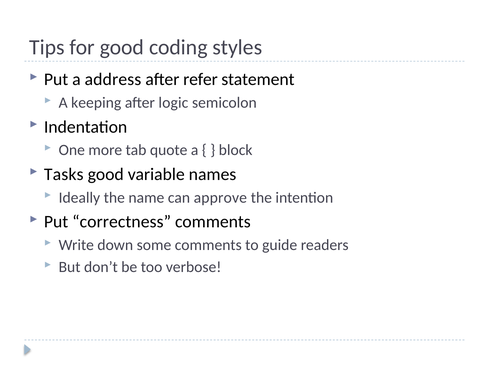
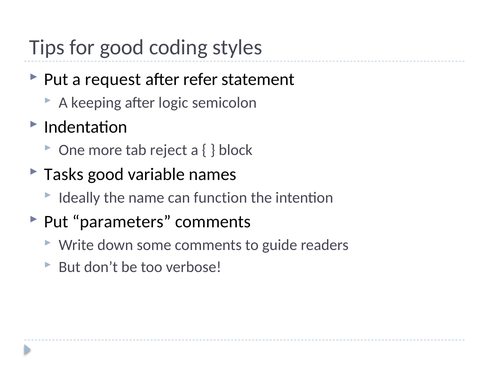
address: address -> request
quote: quote -> reject
approve: approve -> function
correctness: correctness -> parameters
